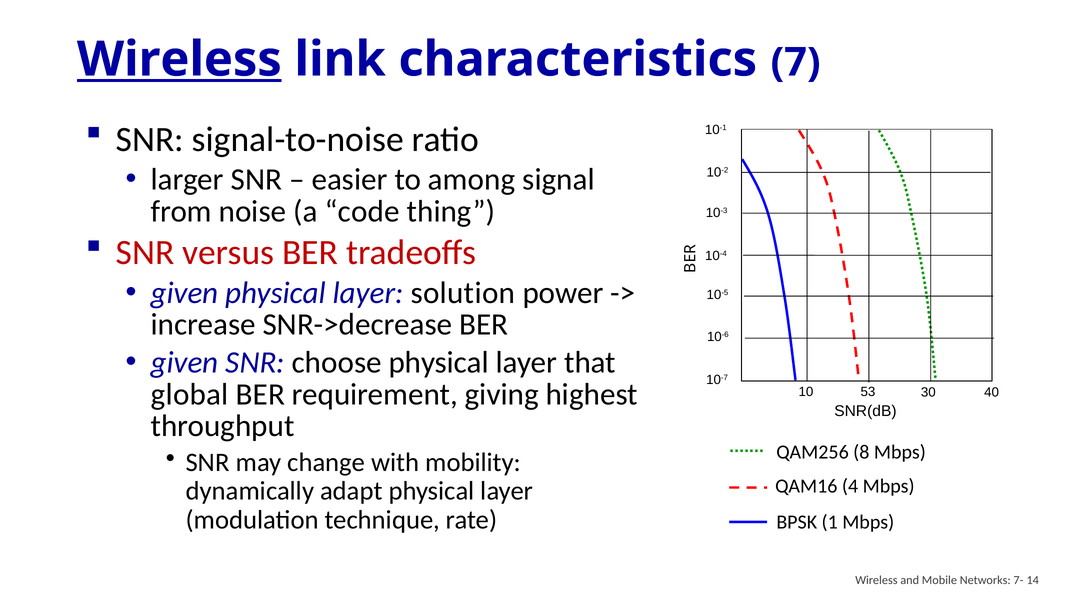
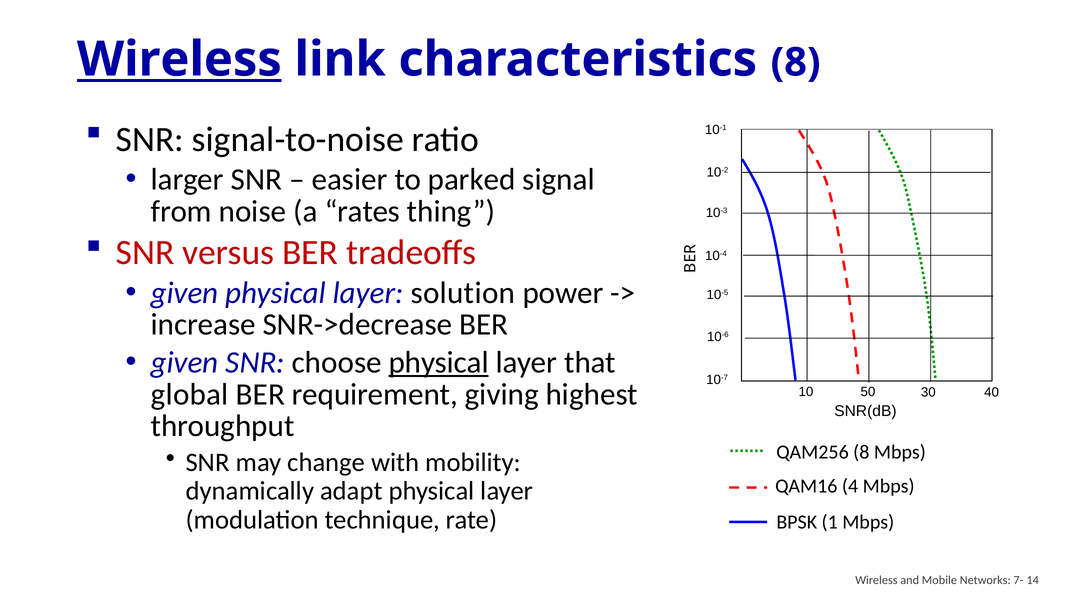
characteristics 7: 7 -> 8
among: among -> parked
code: code -> rates
physical at (439, 363) underline: none -> present
53: 53 -> 50
